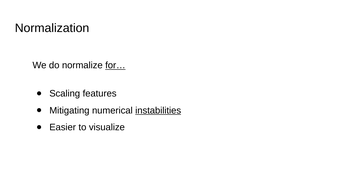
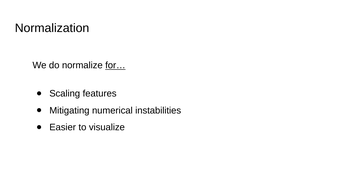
instabilities underline: present -> none
